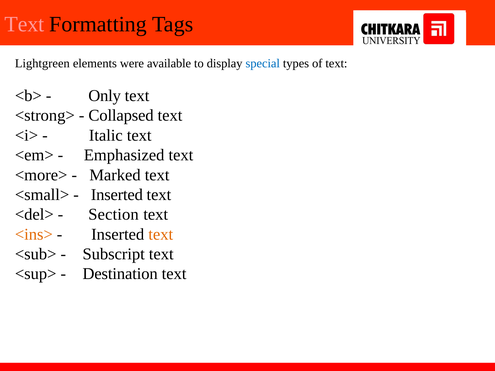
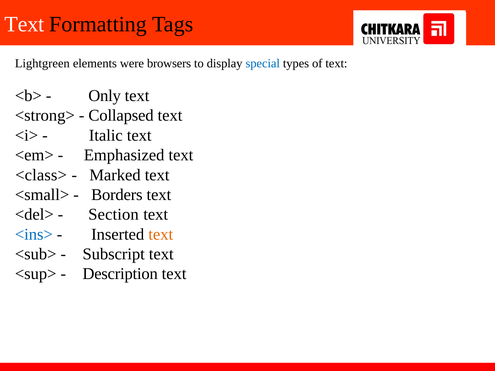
Text at (24, 24) colour: pink -> white
available: available -> browsers
<more>: <more> -> <class>
Inserted at (117, 195): Inserted -> Borders
<ins> colour: orange -> blue
Destination: Destination -> Description
